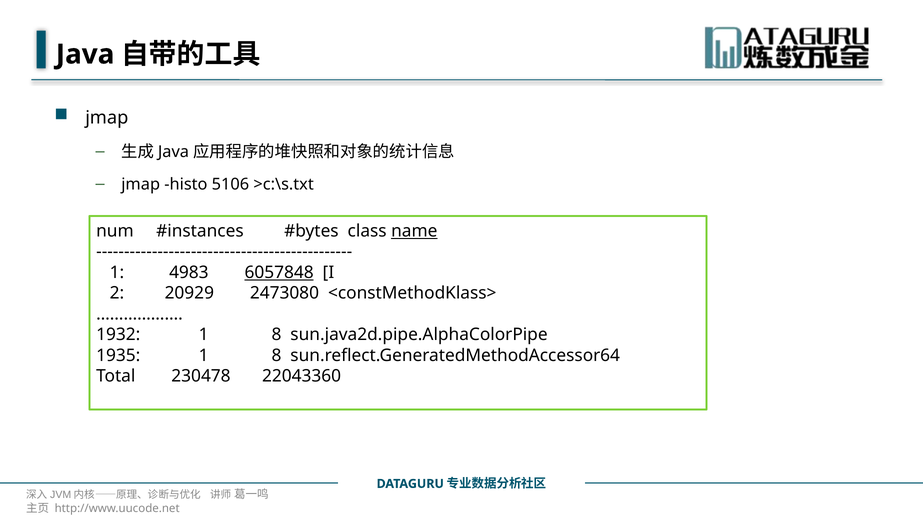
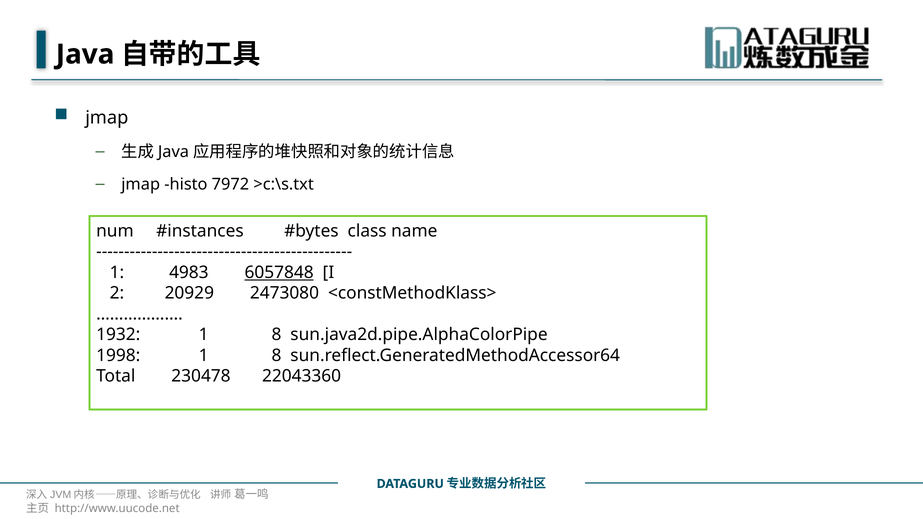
5106: 5106 -> 7972
name underline: present -> none
1935: 1935 -> 1998
